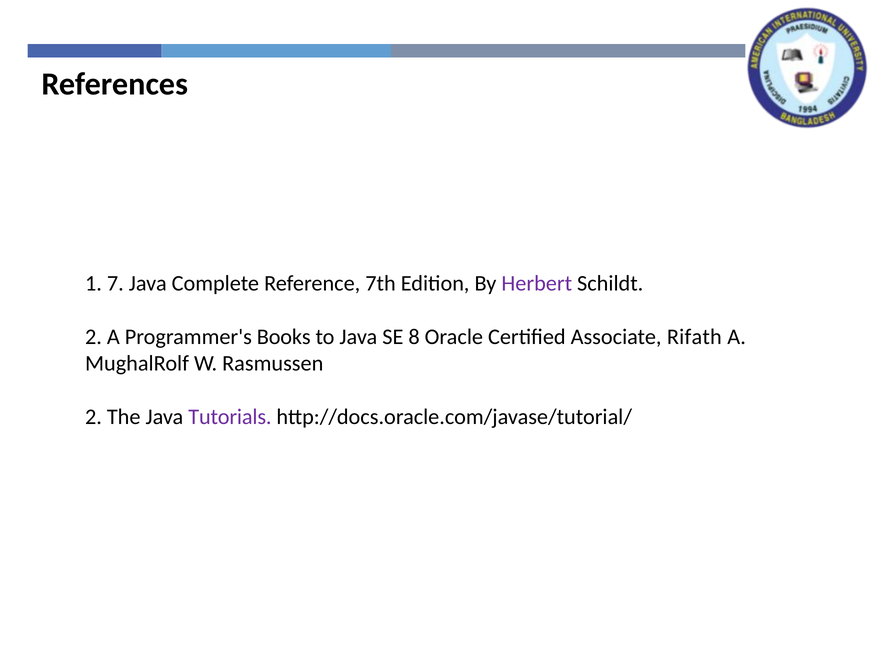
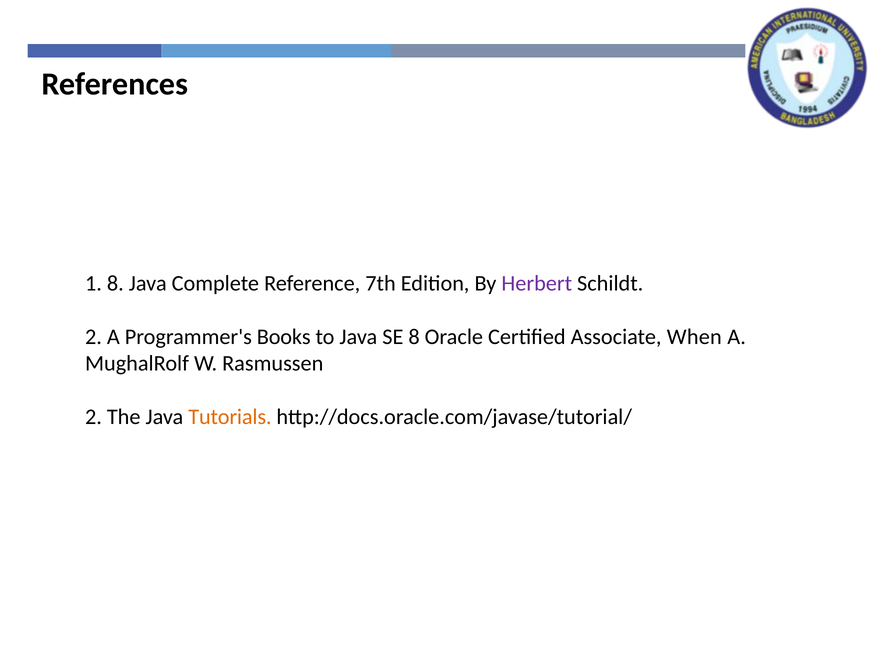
1 7: 7 -> 8
Rifath: Rifath -> When
Tutorials colour: purple -> orange
